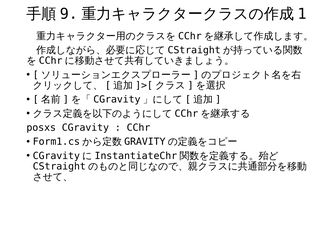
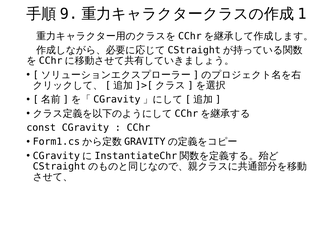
posxs: posxs -> const
